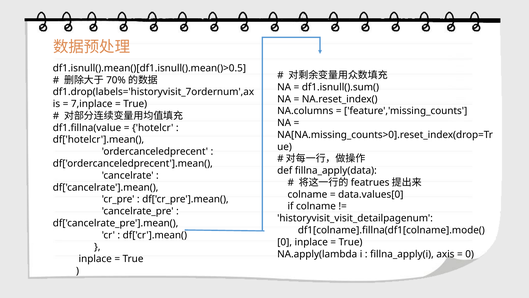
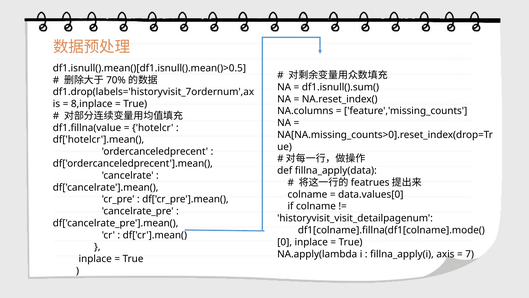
7,inplace: 7,inplace -> 8,inplace
0 at (470, 254): 0 -> 7
